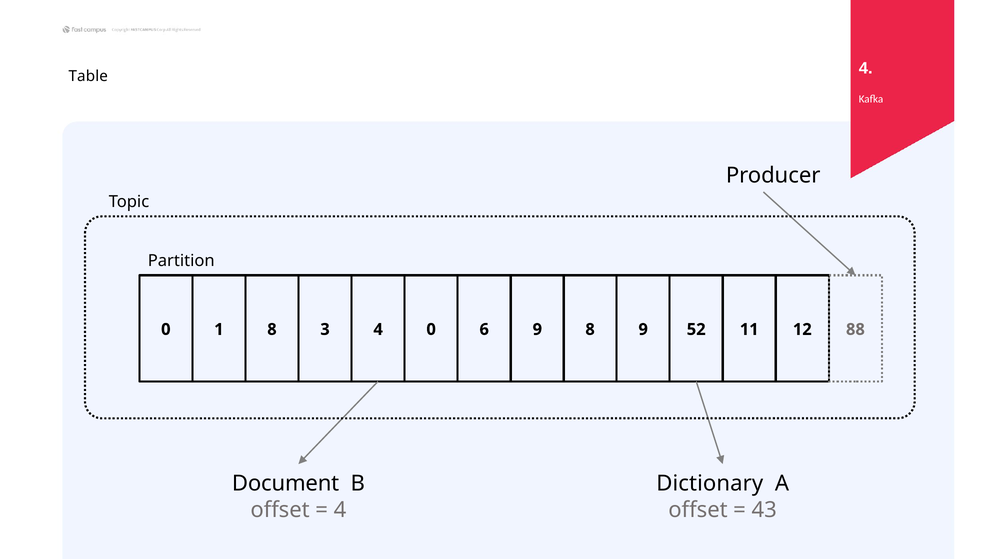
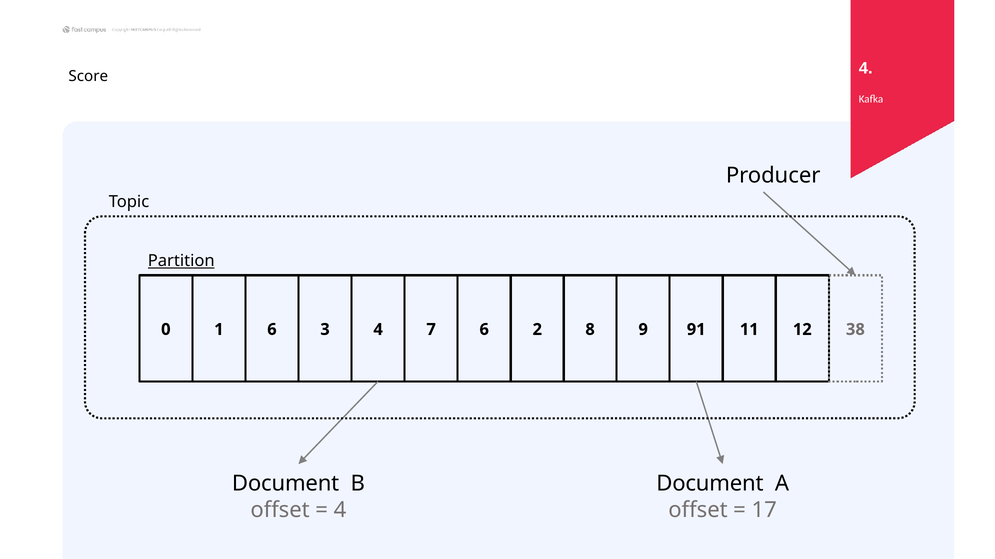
Table: Table -> Score
Partition underline: none -> present
1 8: 8 -> 6
4 0: 0 -> 7
6 9: 9 -> 2
52: 52 -> 91
88: 88 -> 38
Dictionary at (710, 484): Dictionary -> Document
43: 43 -> 17
